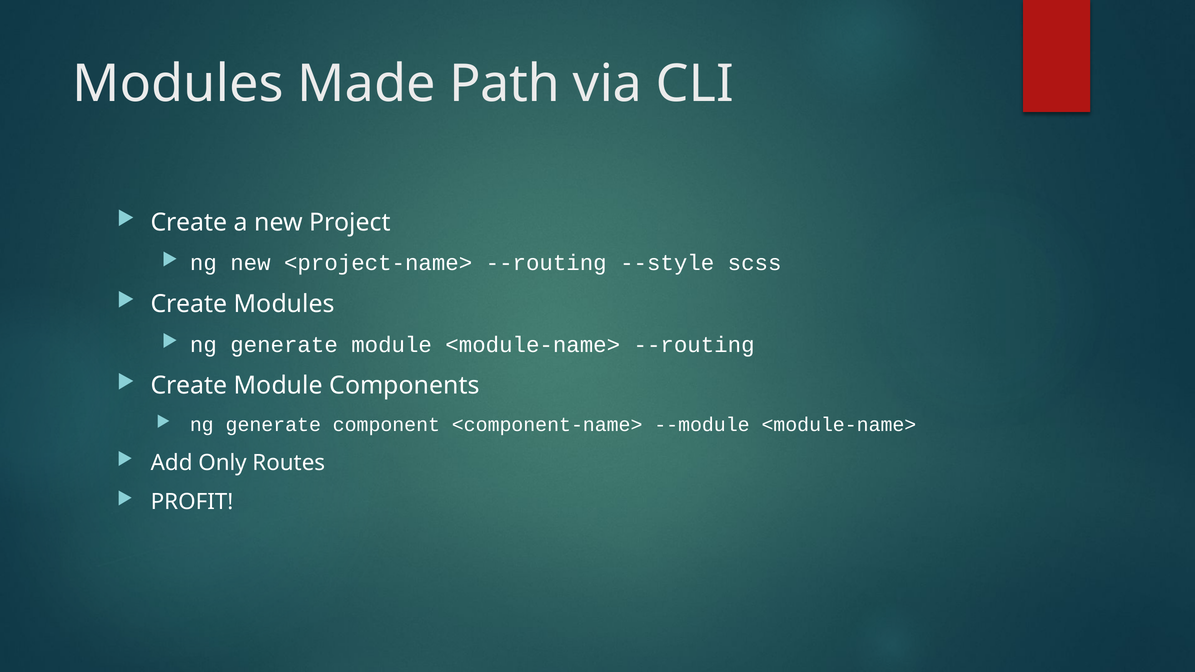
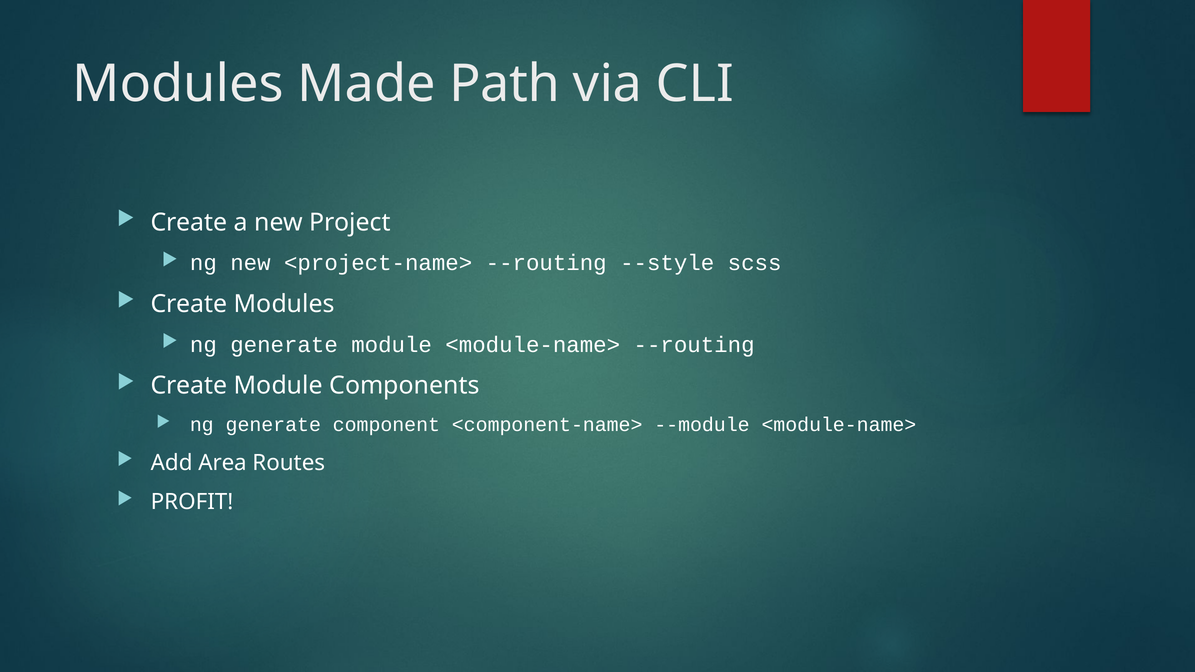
Only: Only -> Area
